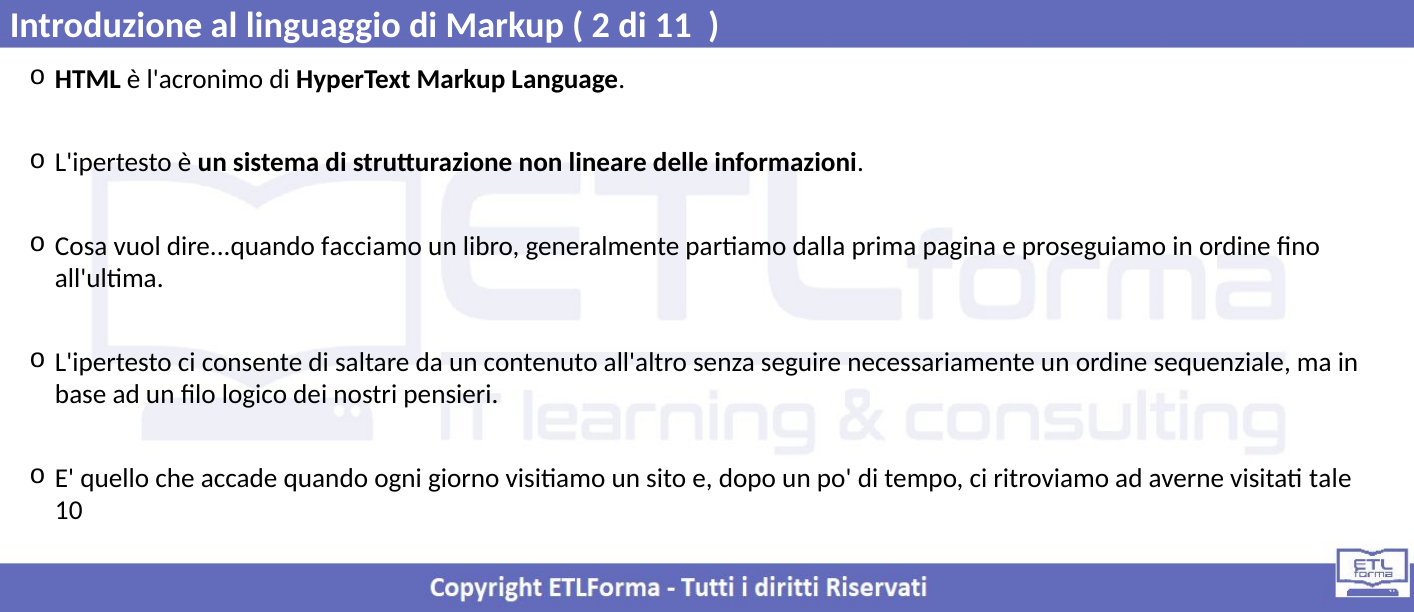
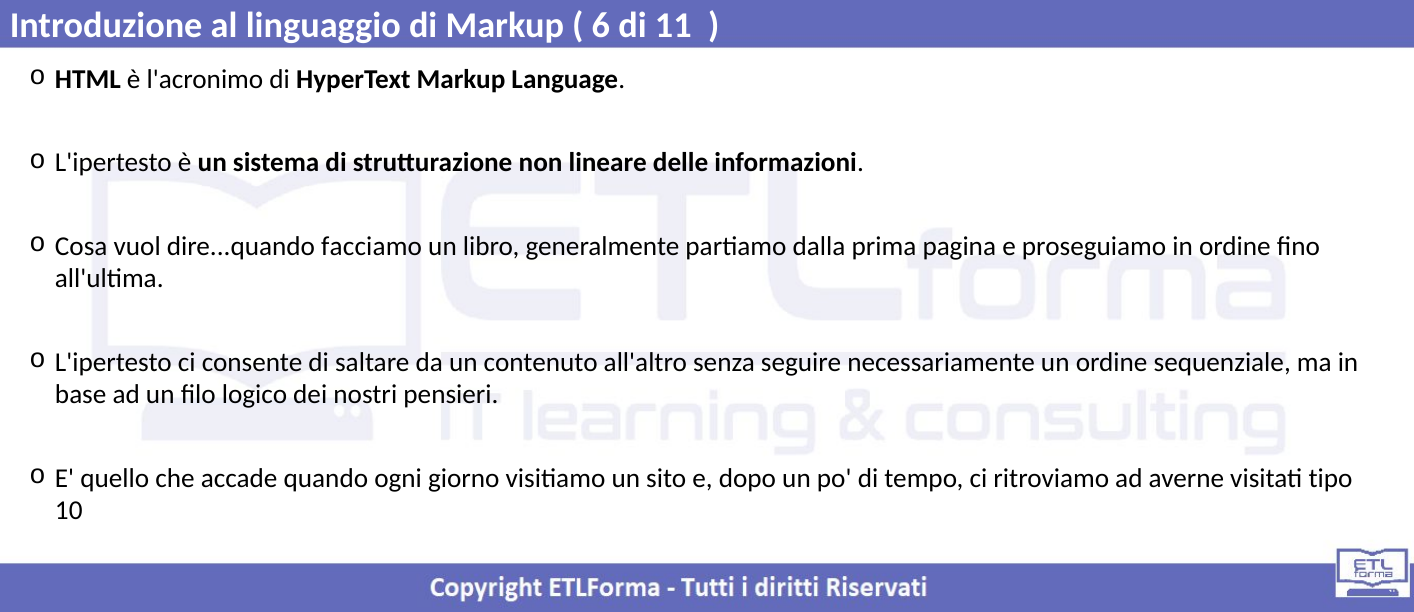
2: 2 -> 6
tale: tale -> tipo
